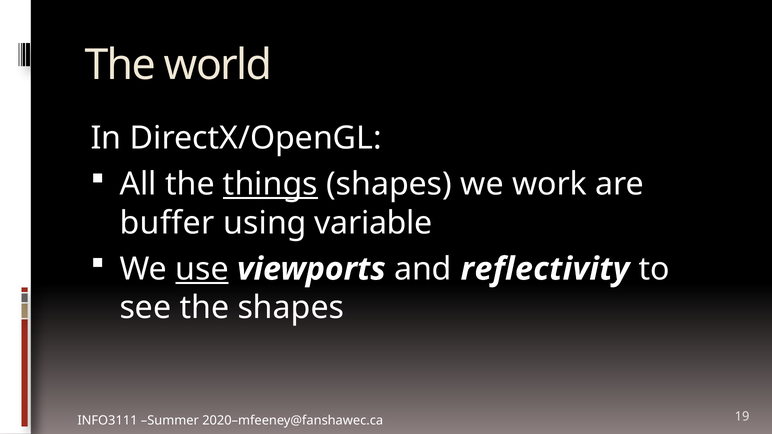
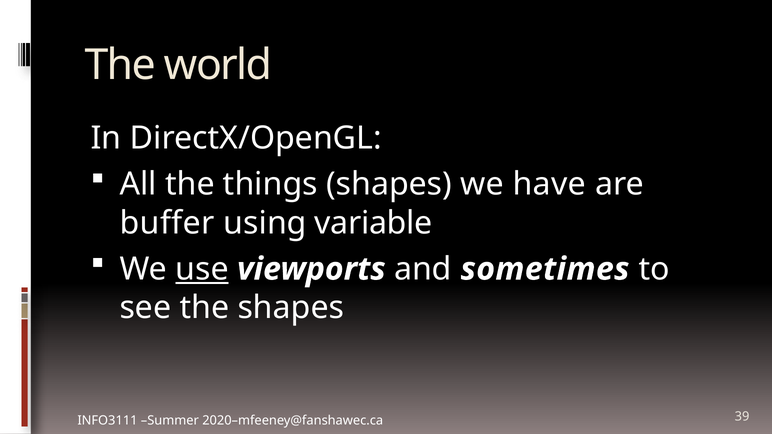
things underline: present -> none
work: work -> have
reflectivity: reflectivity -> sometimes
19: 19 -> 39
